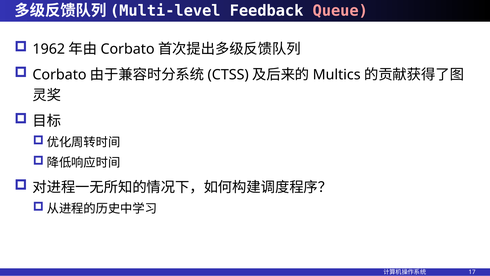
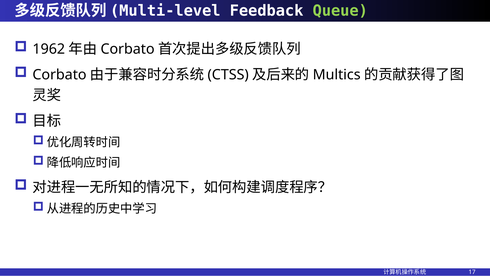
Queue colour: pink -> light green
